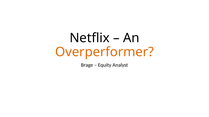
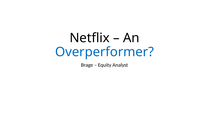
Overperformer colour: orange -> blue
